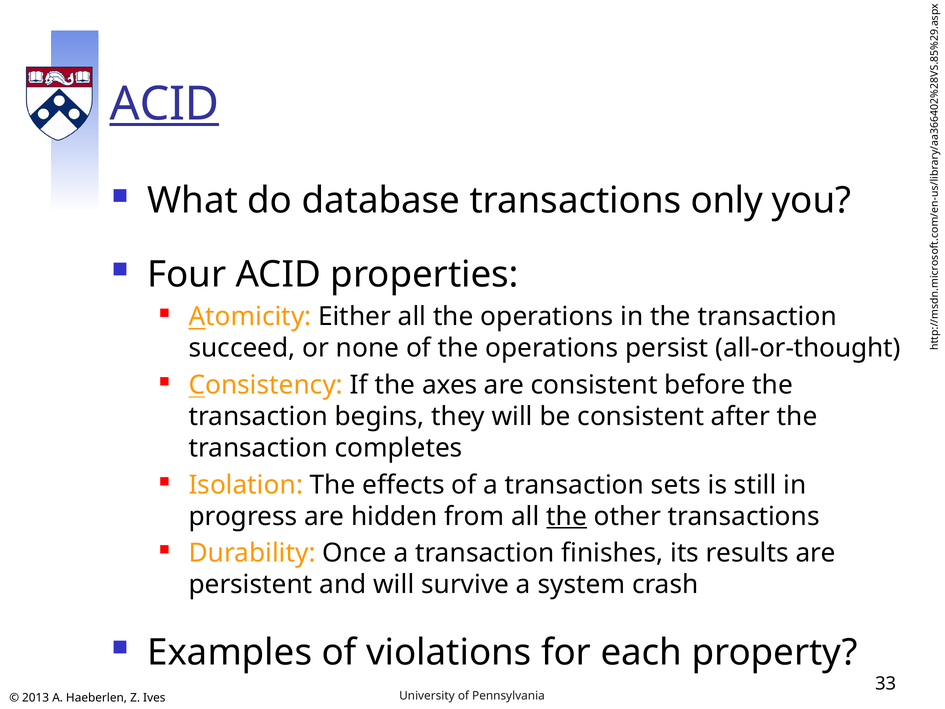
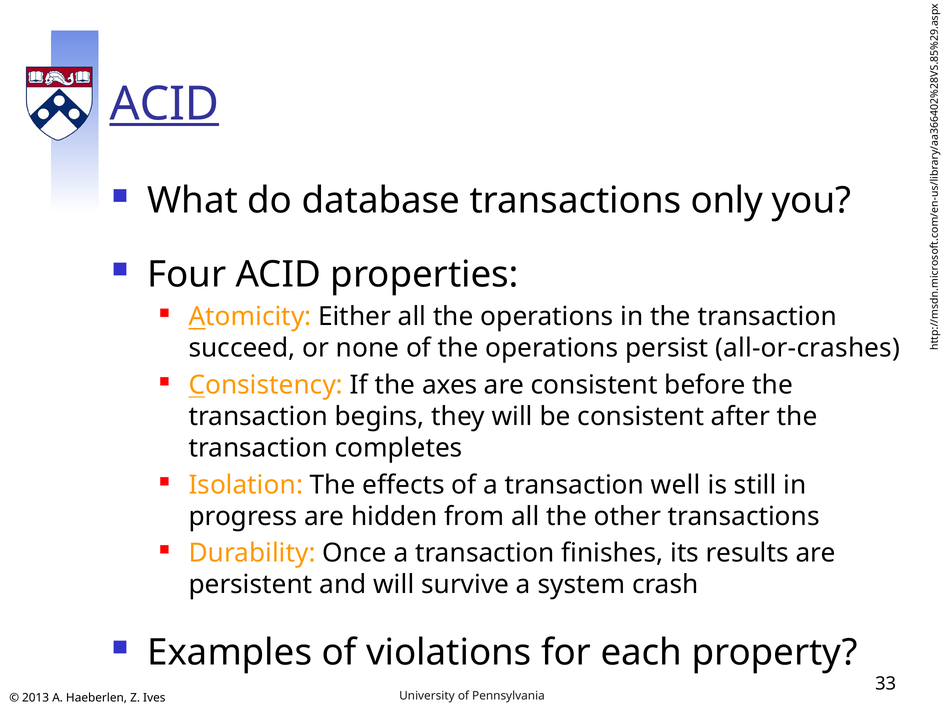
all-or-thought: all-or-thought -> all-or-crashes
sets: sets -> well
the at (567, 516) underline: present -> none
